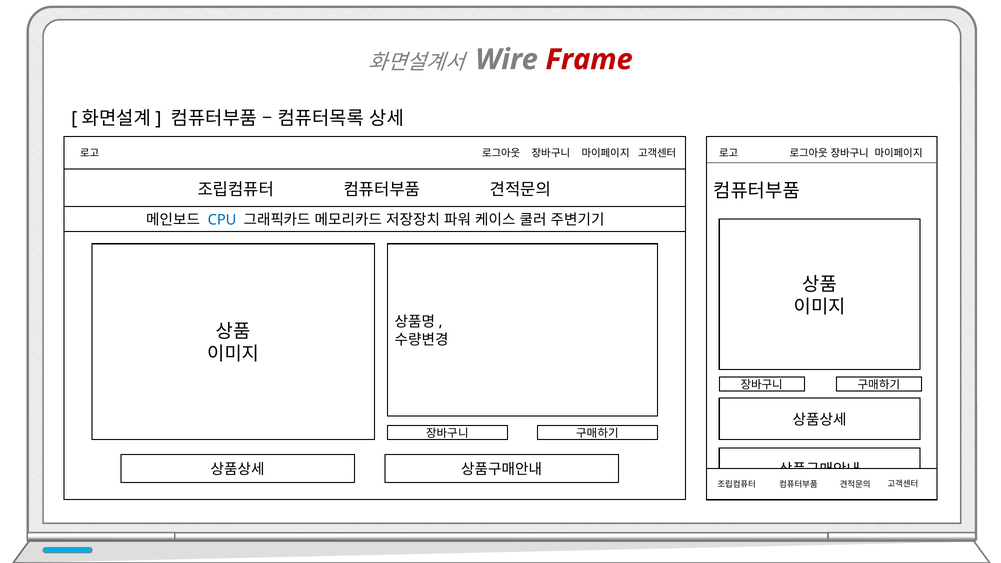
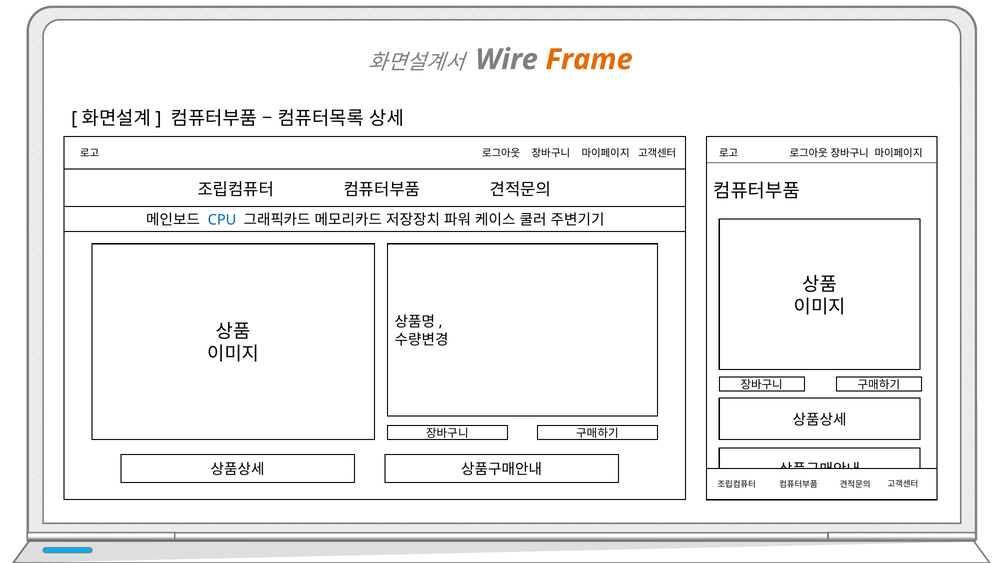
Frame colour: red -> orange
